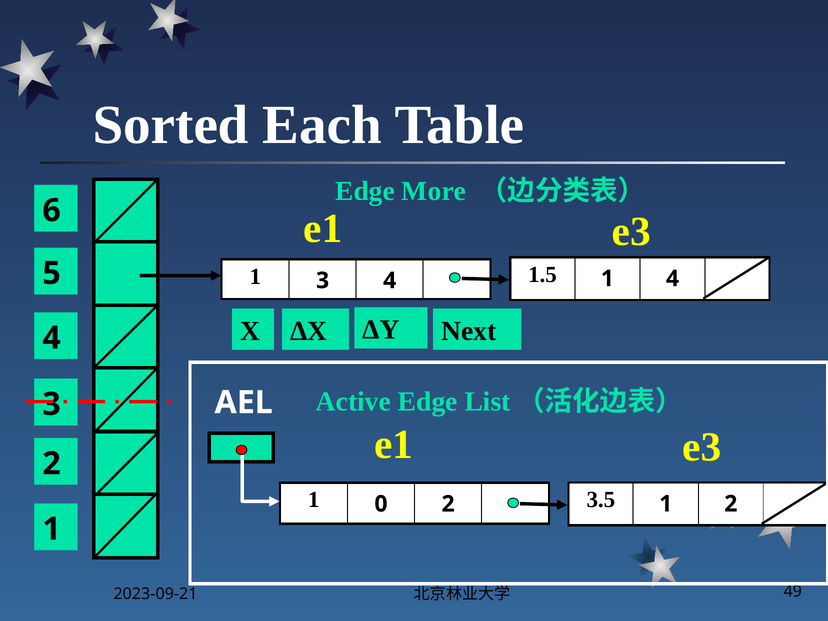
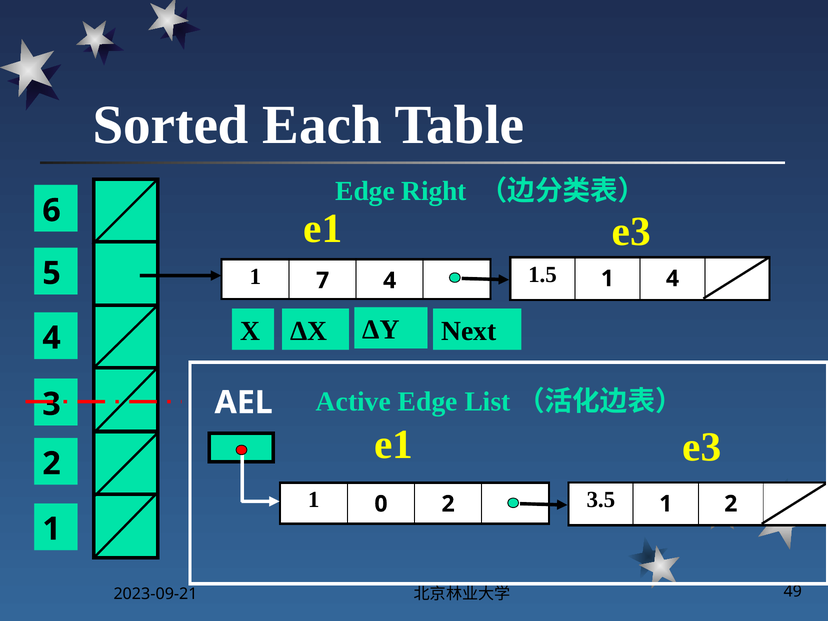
More: More -> Right
3 at (323, 281): 3 -> 7
